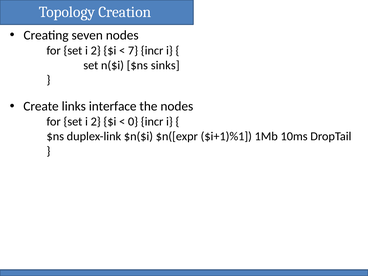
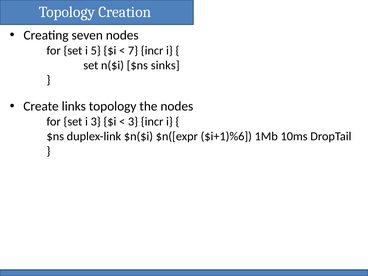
2 at (96, 50): 2 -> 5
links interface: interface -> topology
2 at (96, 122): 2 -> 3
0 at (133, 122): 0 -> 3
$i+1)%1: $i+1)%1 -> $i+1)%6
